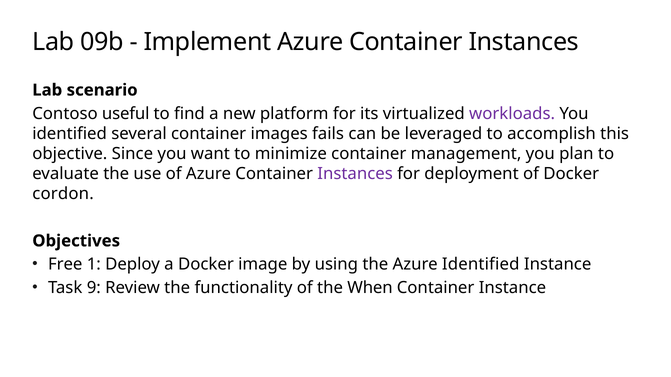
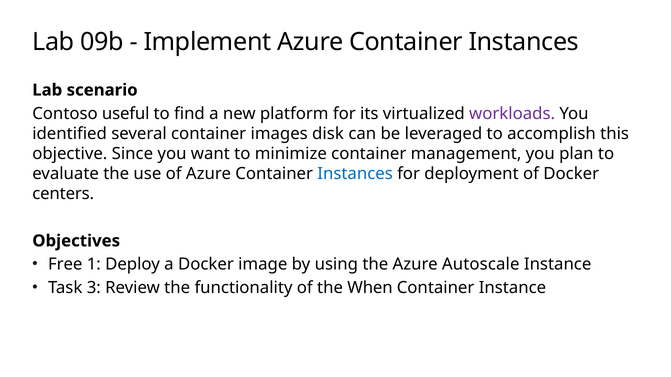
fails: fails -> disk
Instances at (355, 174) colour: purple -> blue
cordon: cordon -> centers
Azure Identified: Identified -> Autoscale
9: 9 -> 3
